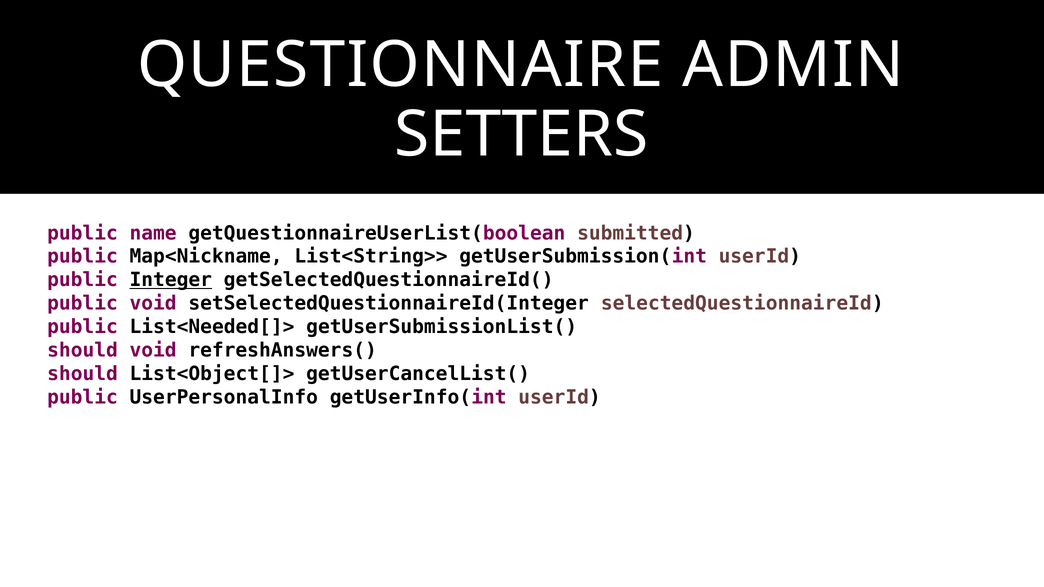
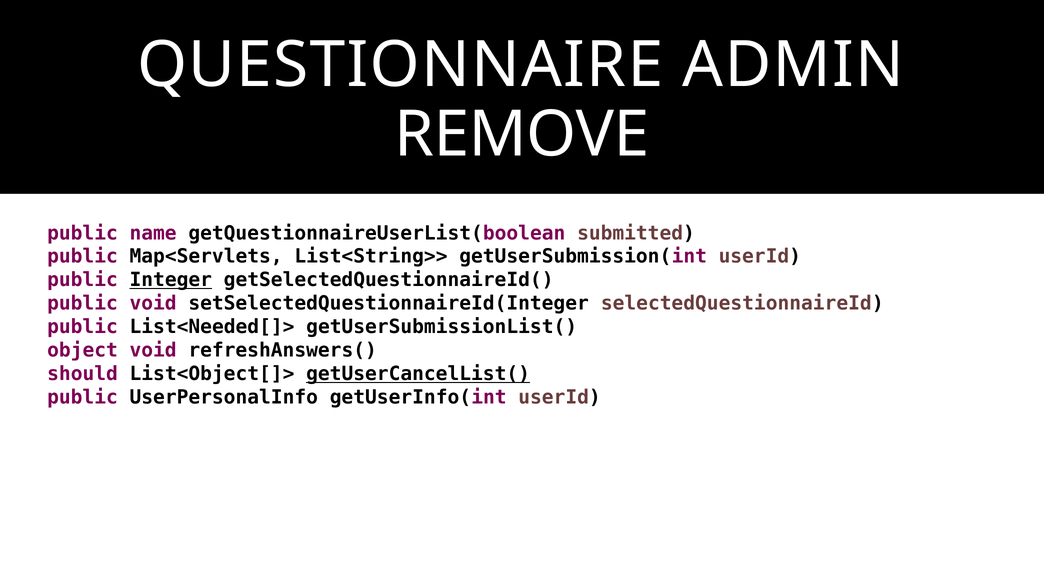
SETTERS: SETTERS -> REMOVE
Map<Nickname: Map<Nickname -> Map<Servlets
should at (83, 351): should -> object
getUserCancelList( underline: none -> present
